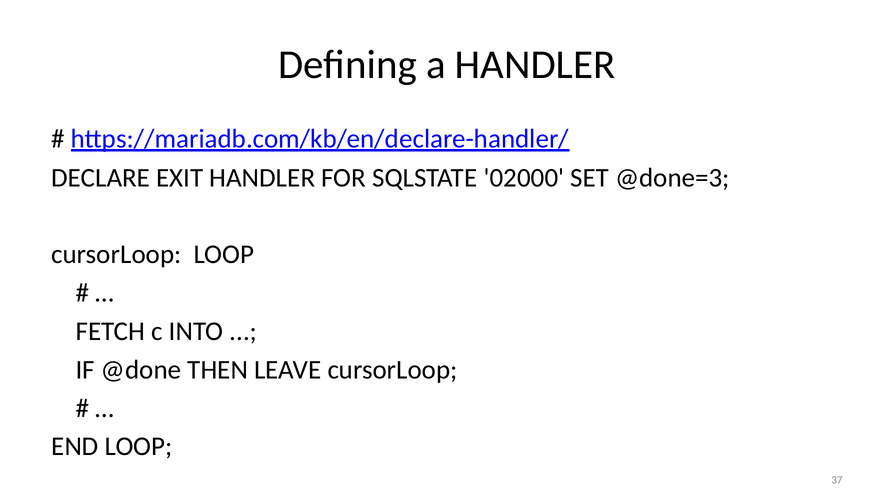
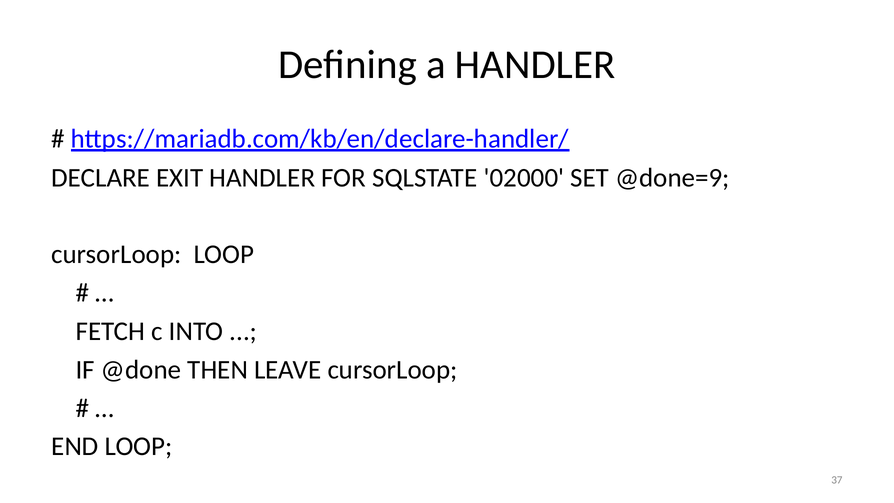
@done=3: @done=3 -> @done=9
